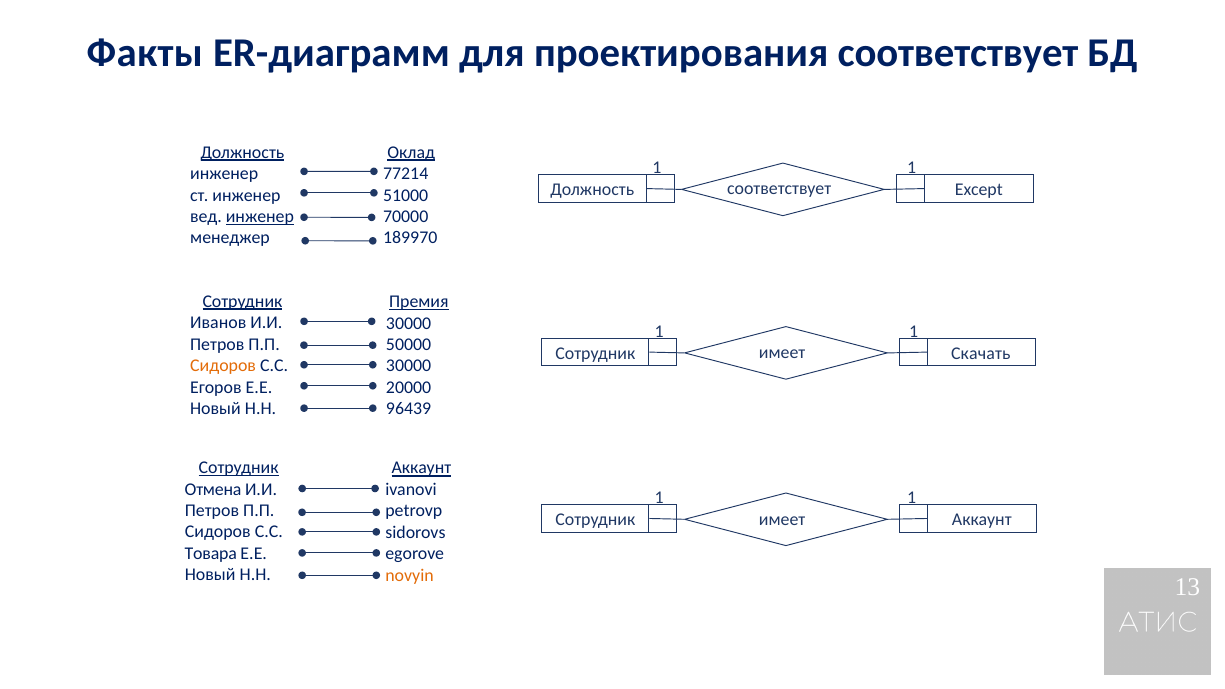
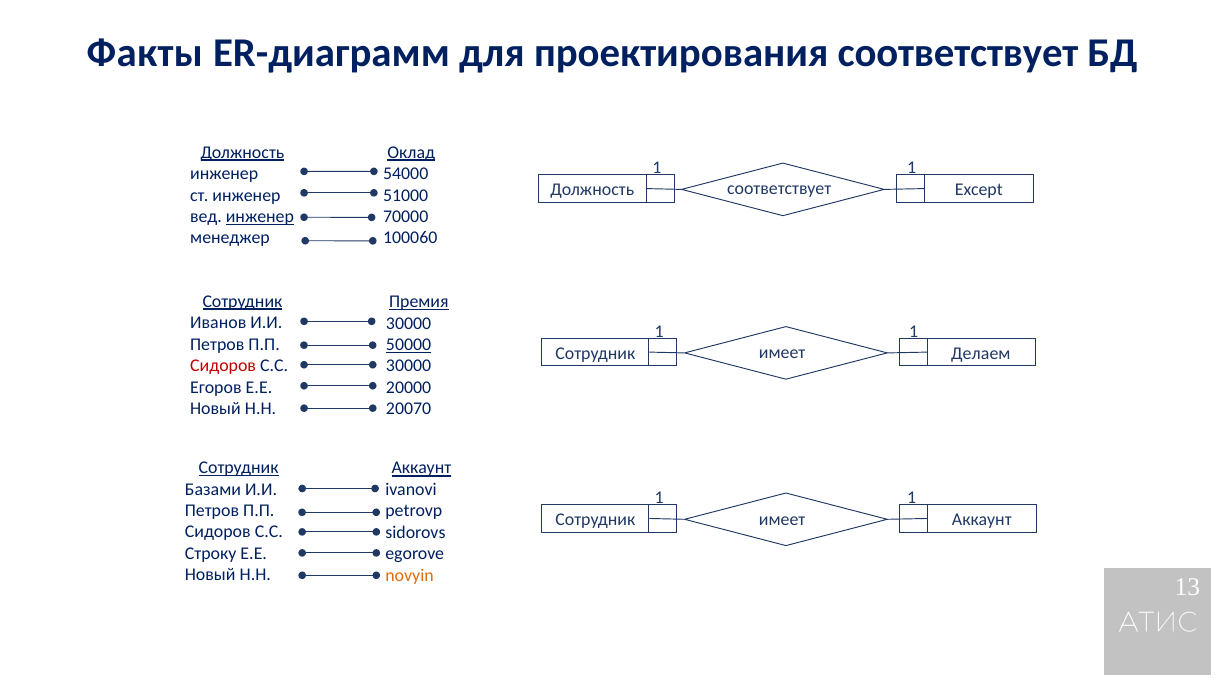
77214: 77214 -> 54000
189970: 189970 -> 100060
50000 underline: none -> present
Скачать: Скачать -> Делаем
Сидоров at (223, 366) colour: orange -> red
96439: 96439 -> 20070
Отмена: Отмена -> Базами
Товара: Товара -> Строку
